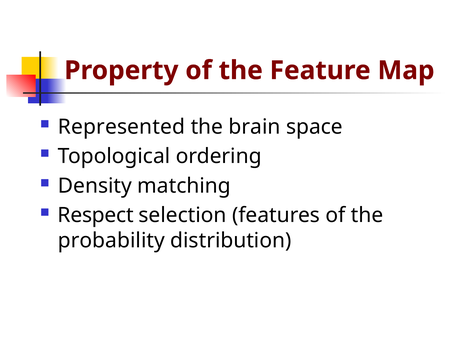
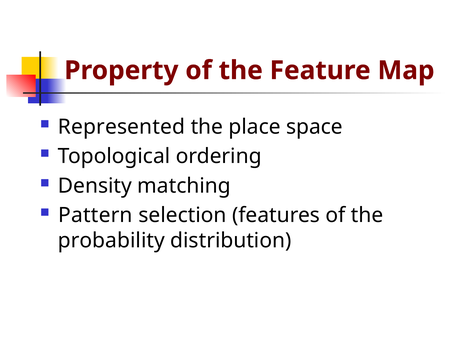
brain: brain -> place
Respect: Respect -> Pattern
